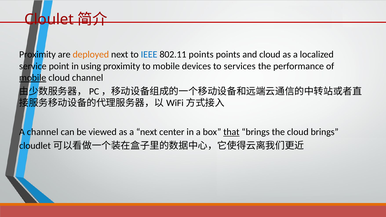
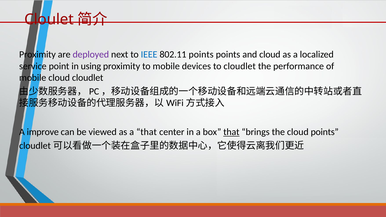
deployed colour: orange -> purple
to services: services -> cloudlet
mobile at (33, 78) underline: present -> none
cloud channel: channel -> cloudlet
A channel: channel -> improve
a next: next -> that
cloud brings: brings -> points
